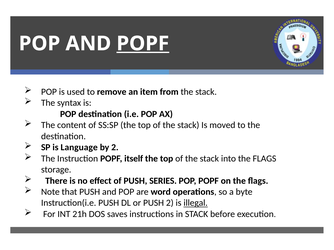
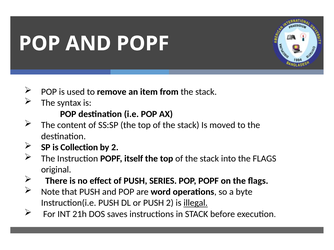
POPF at (143, 44) underline: present -> none
Language: Language -> Collection
storage: storage -> original
